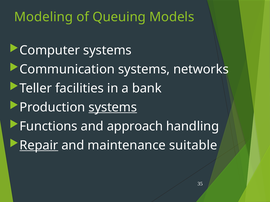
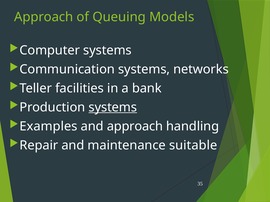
Modeling at (44, 17): Modeling -> Approach
Functions: Functions -> Examples
Repair underline: present -> none
